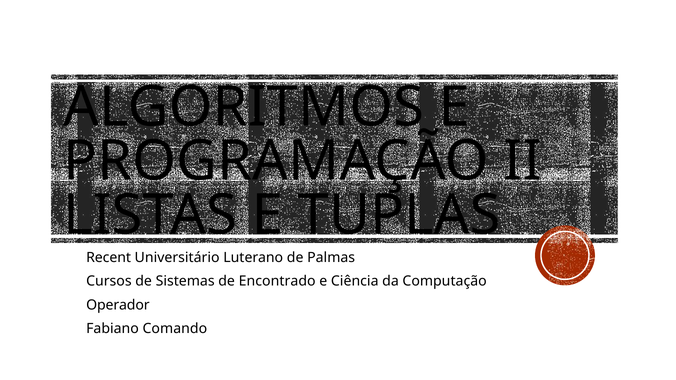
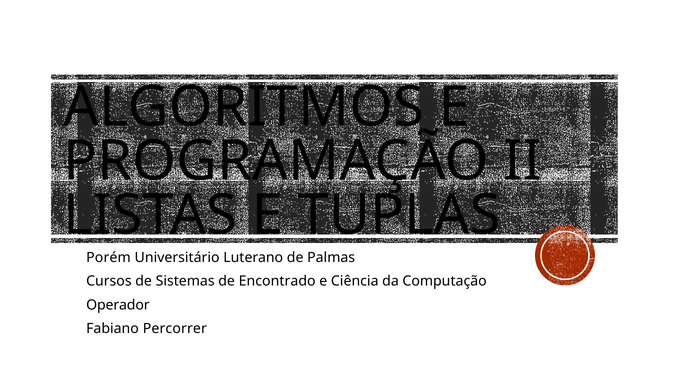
Recent: Recent -> Porém
Comando: Comando -> Percorrer
